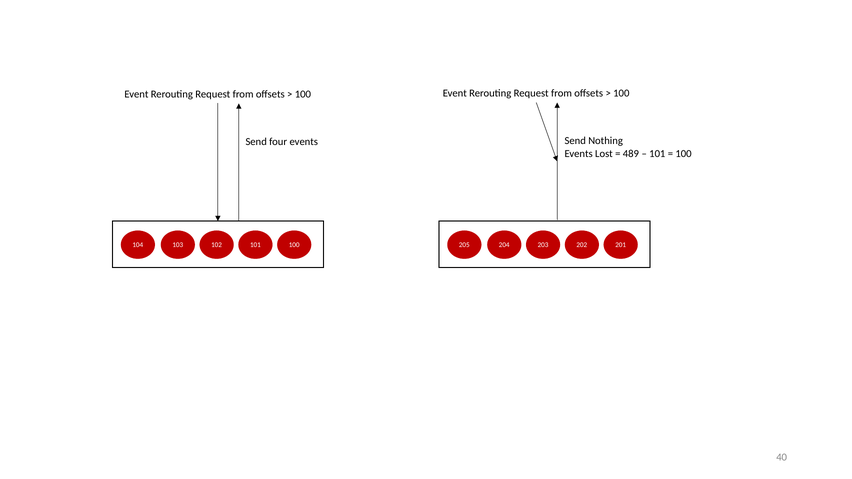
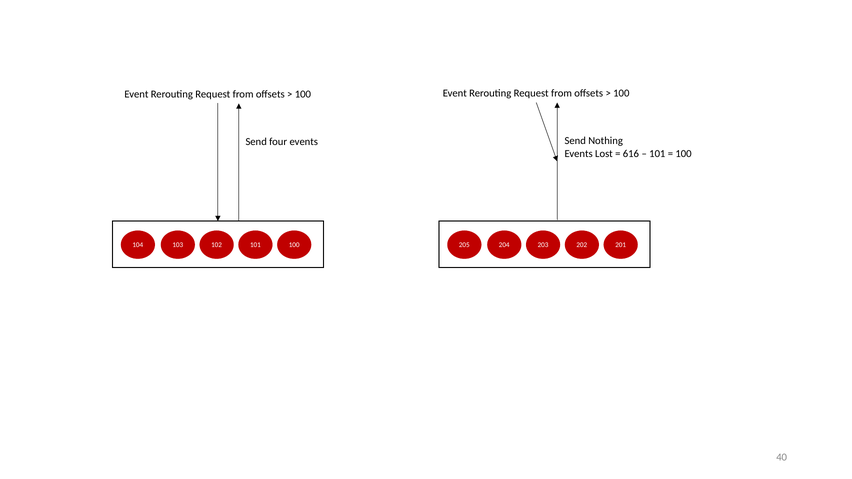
489: 489 -> 616
